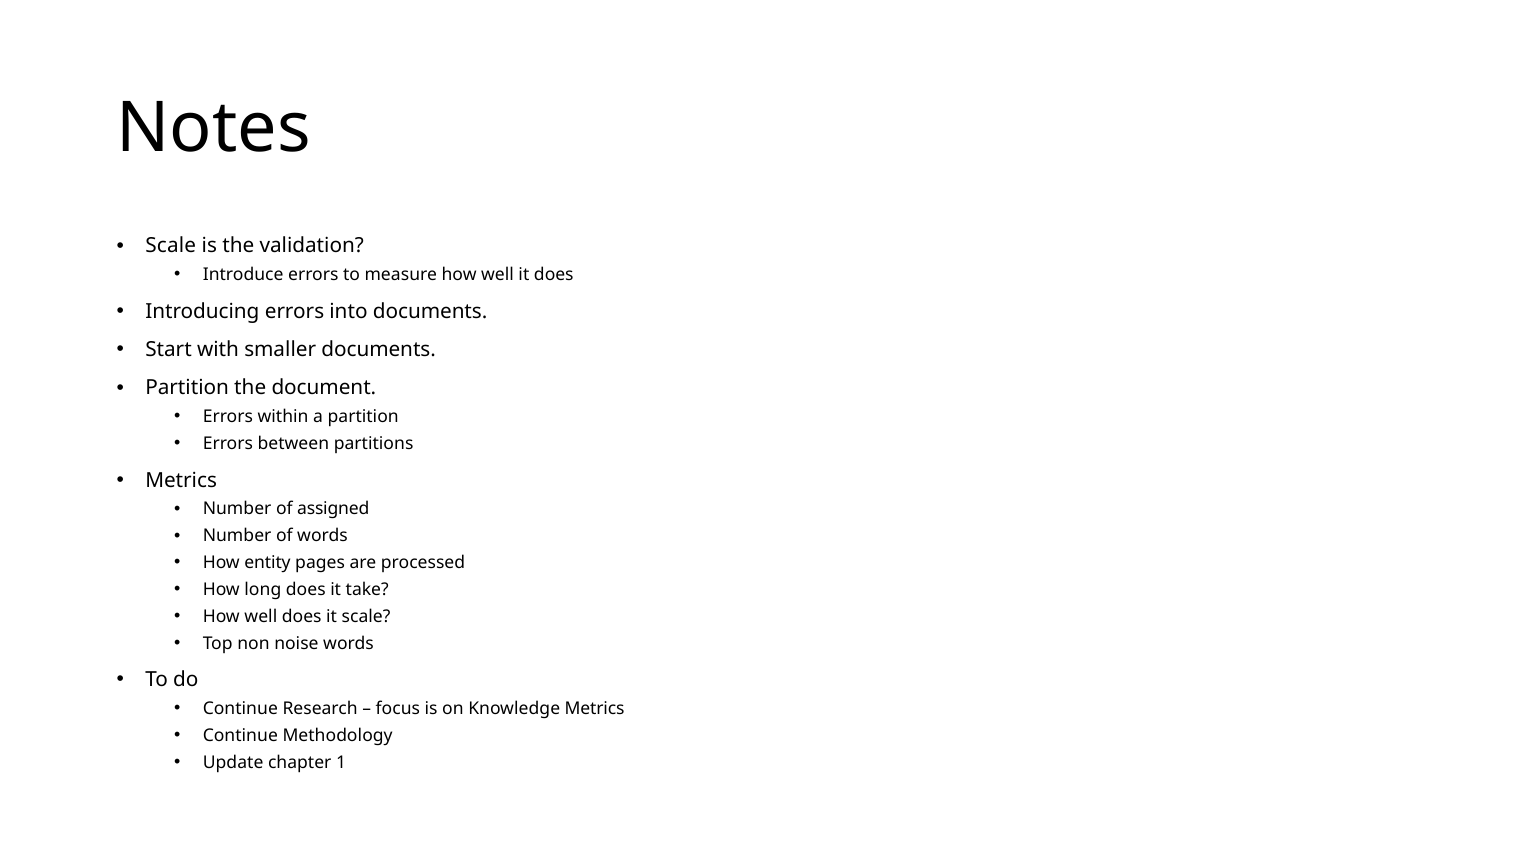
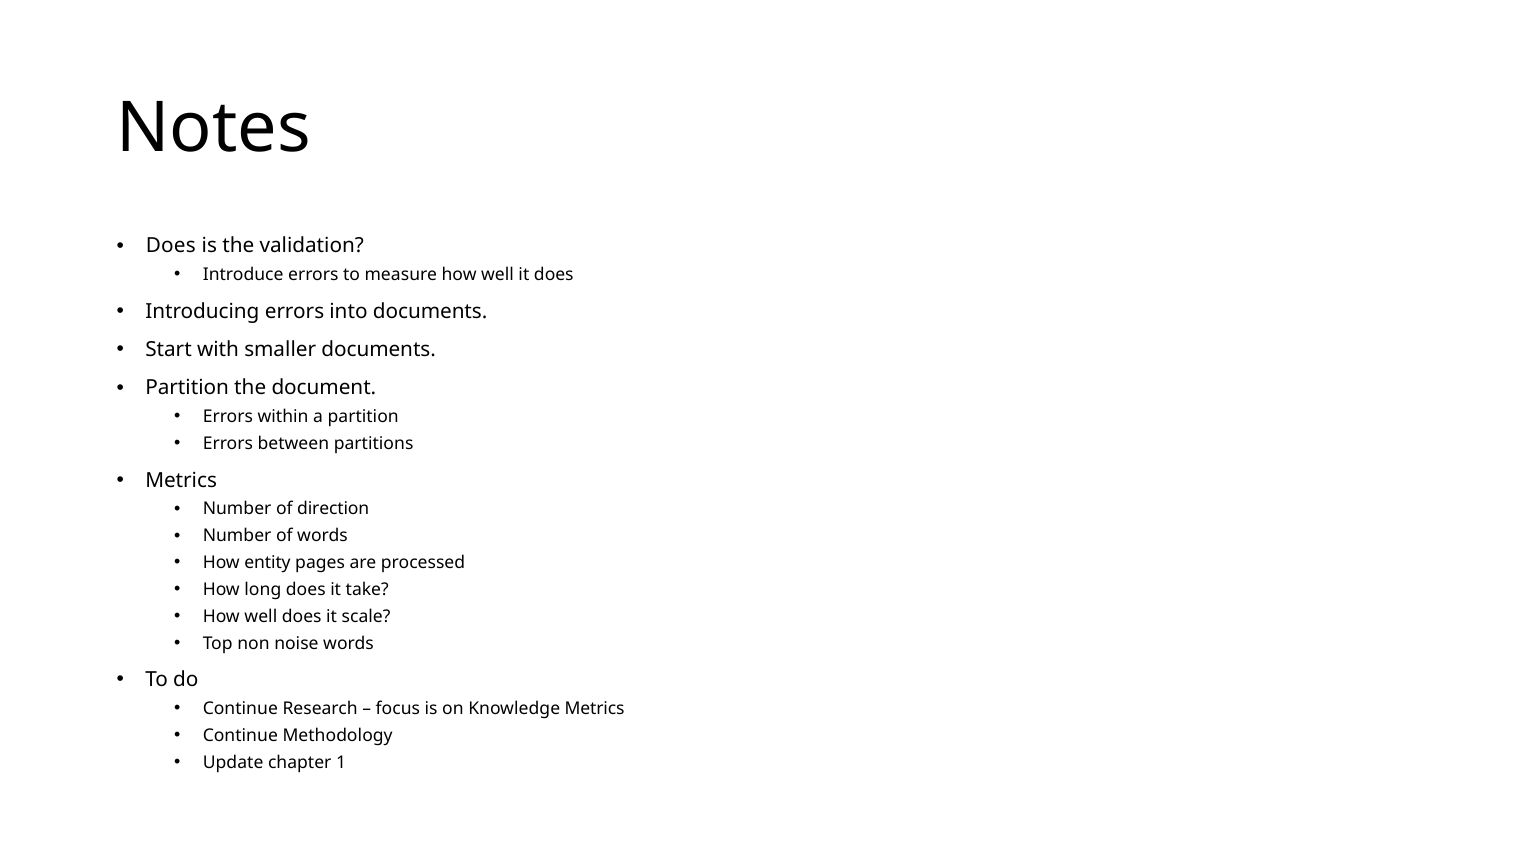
Scale at (171, 246): Scale -> Does
assigned: assigned -> direction
